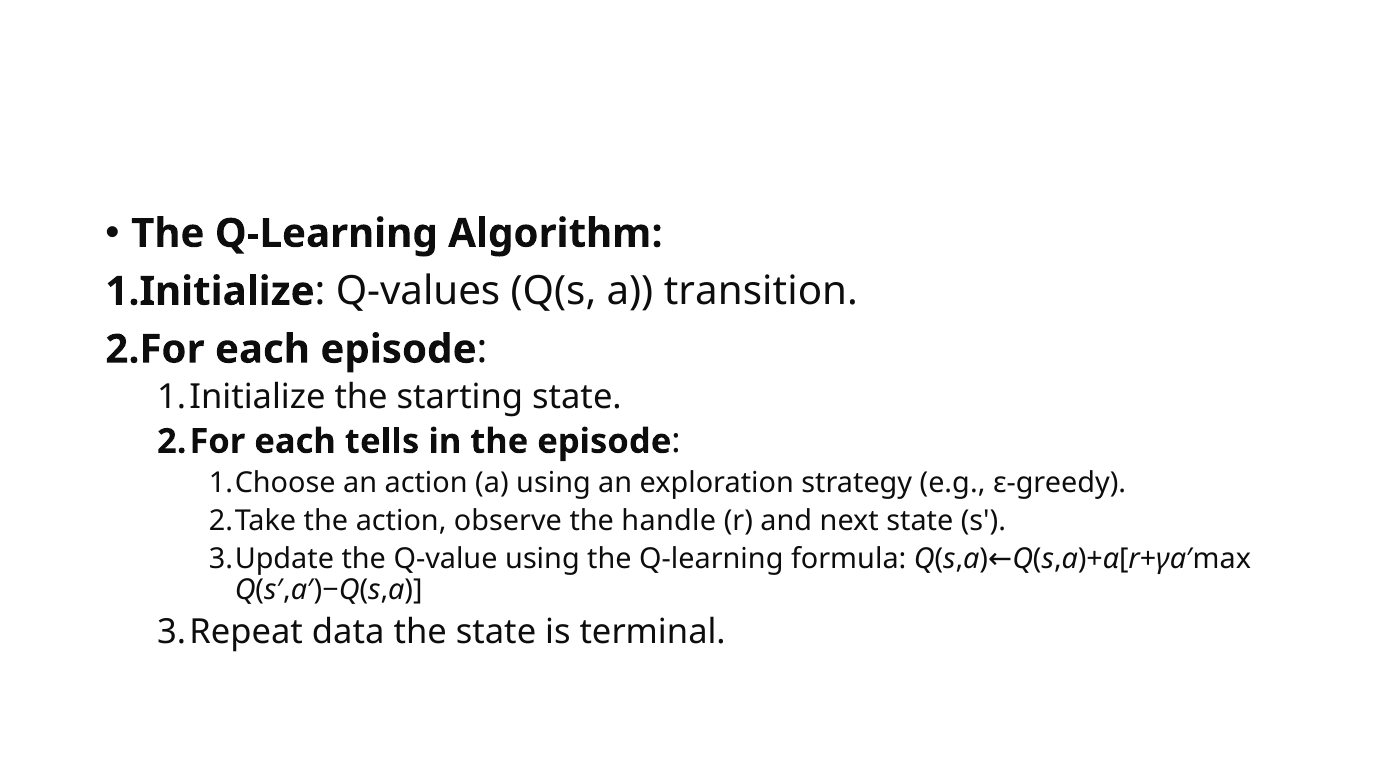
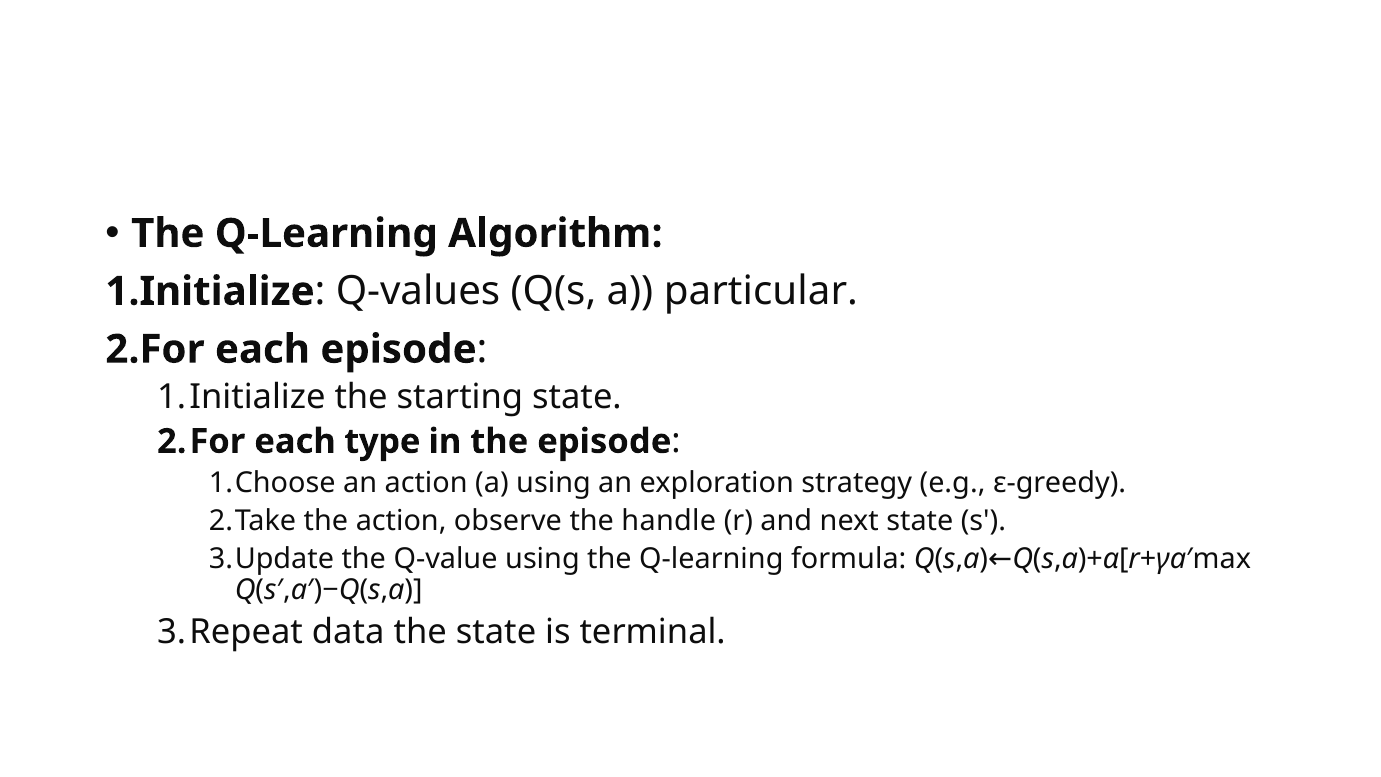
transition: transition -> particular
tells: tells -> type
